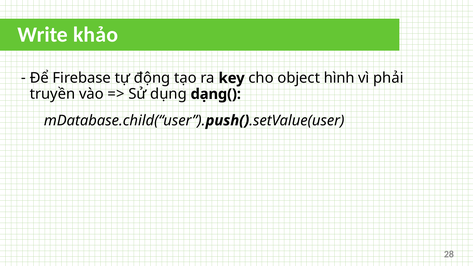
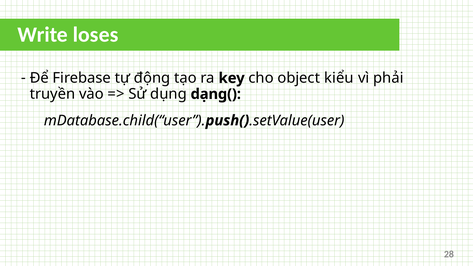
khảo: khảo -> loses
hình: hình -> kiểu
